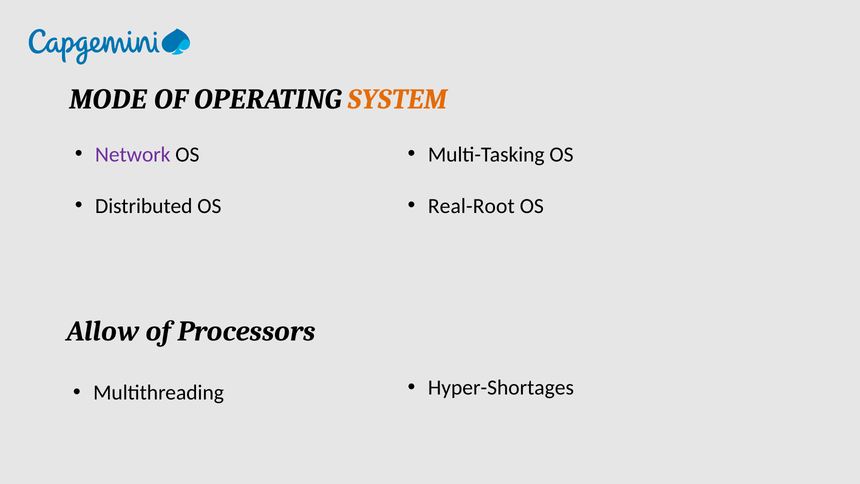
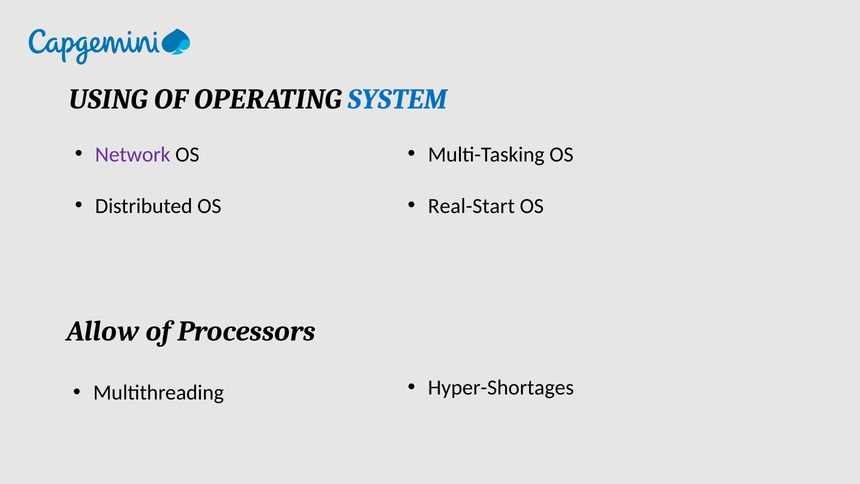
MODE: MODE -> USING
SYSTEM colour: orange -> blue
Real-Root: Real-Root -> Real-Start
